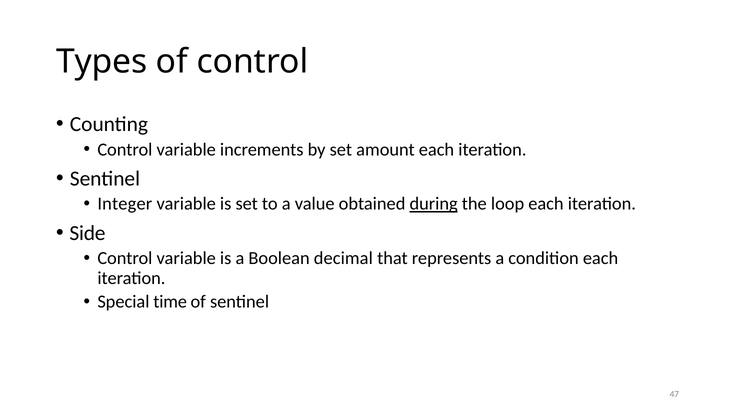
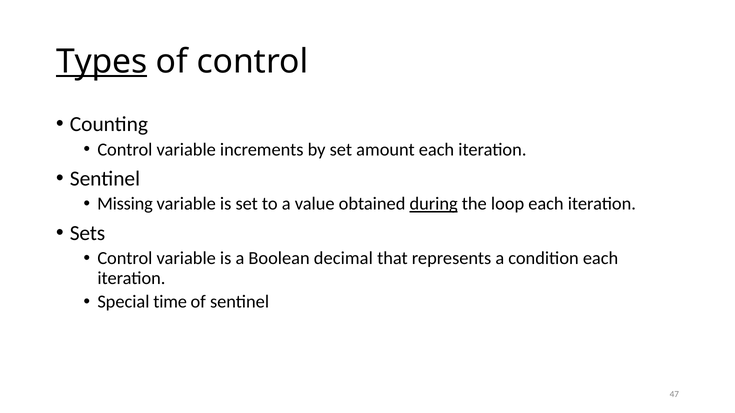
Types underline: none -> present
Integer: Integer -> Missing
Side: Side -> Sets
